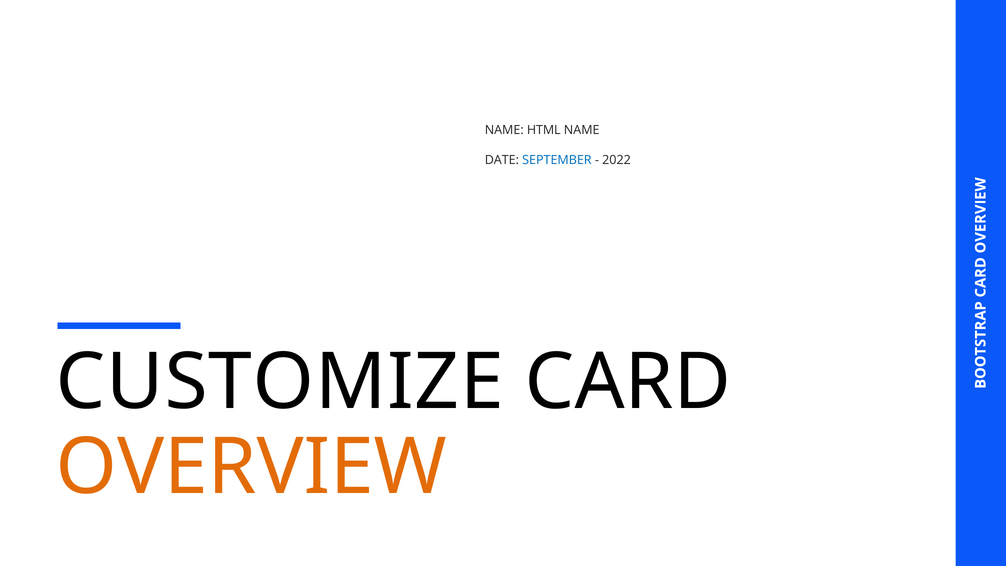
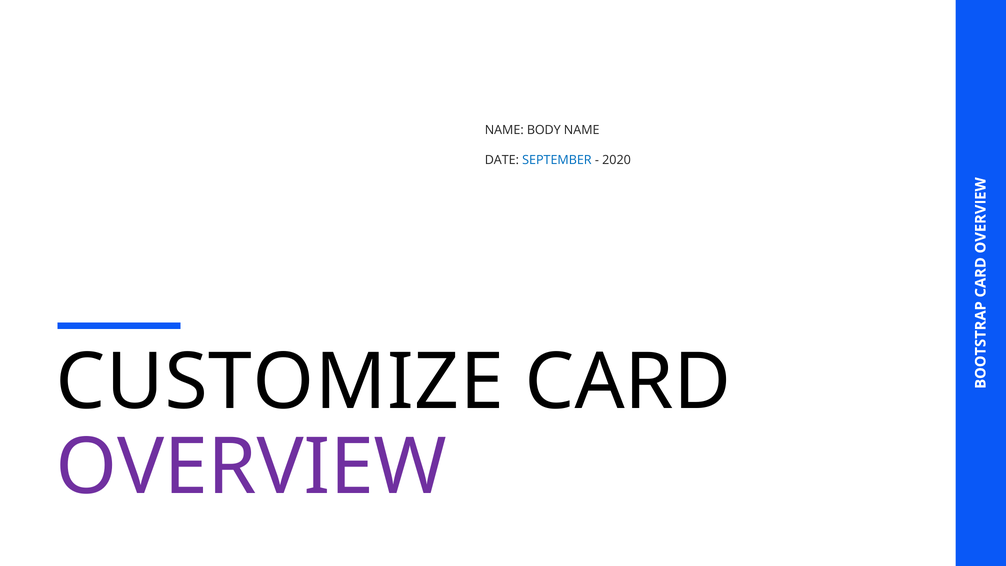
HTML: HTML -> BODY
2022: 2022 -> 2020
OVERVIEW colour: orange -> purple
